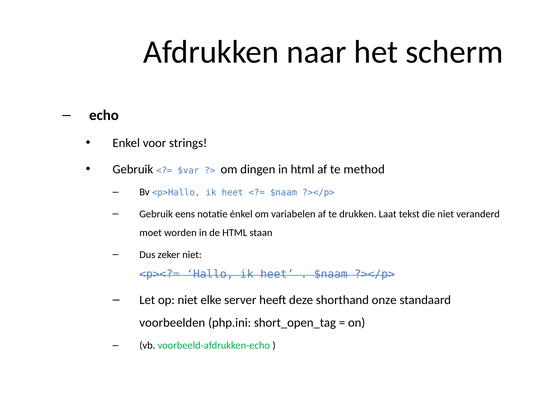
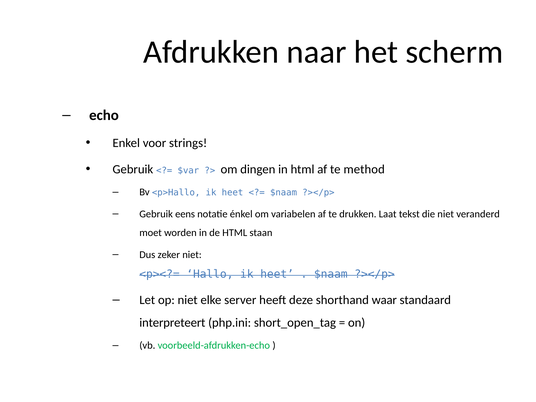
onze: onze -> waar
voorbeelden: voorbeelden -> interpreteert
